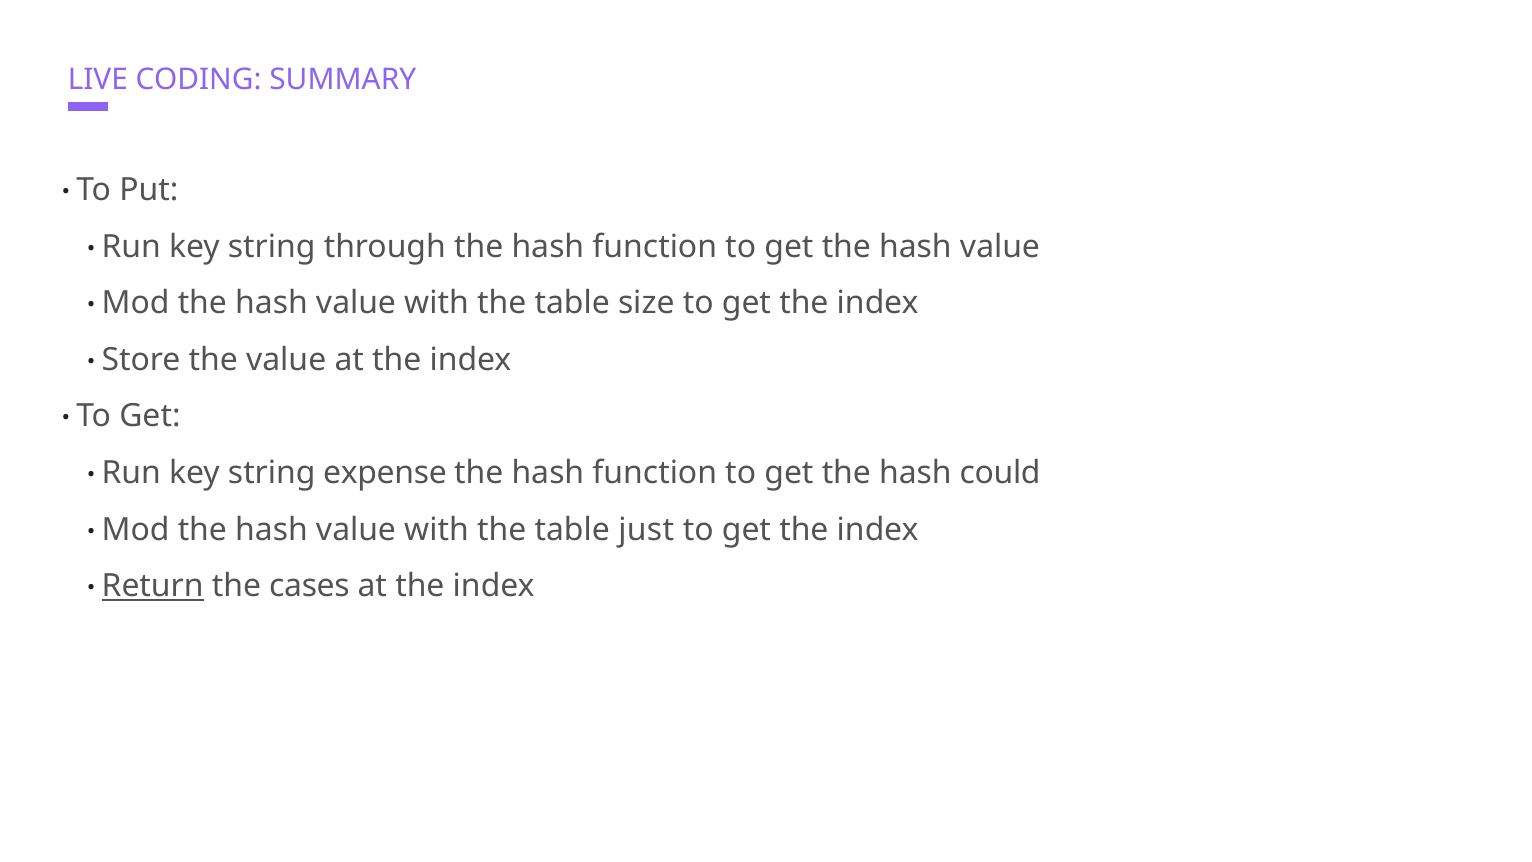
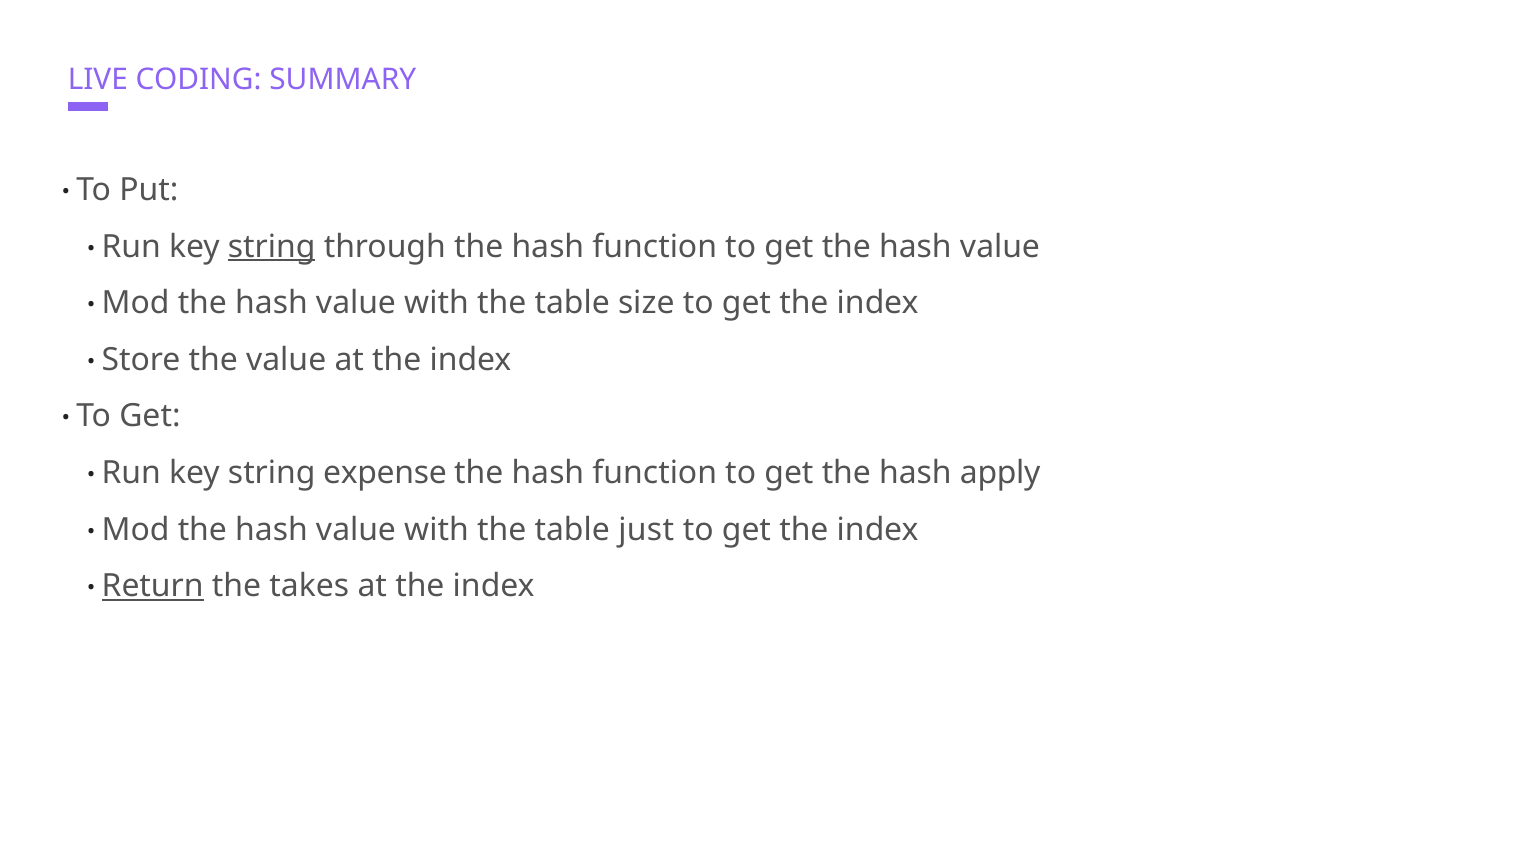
string at (272, 246) underline: none -> present
could: could -> apply
cases: cases -> takes
